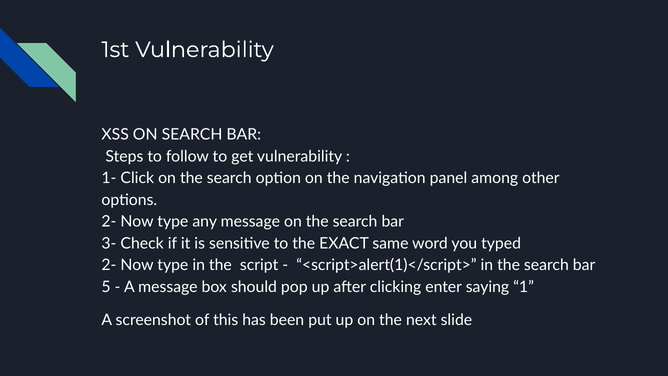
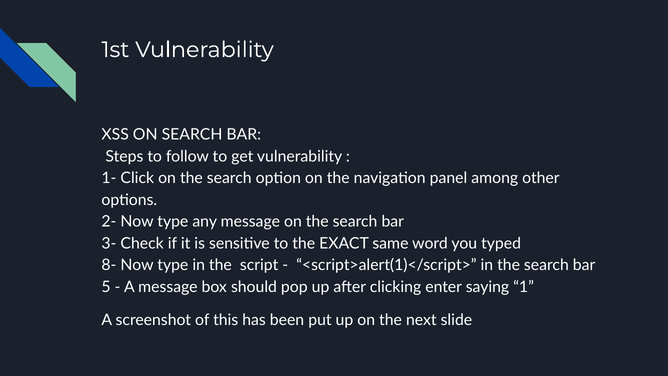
2- at (109, 265): 2- -> 8-
